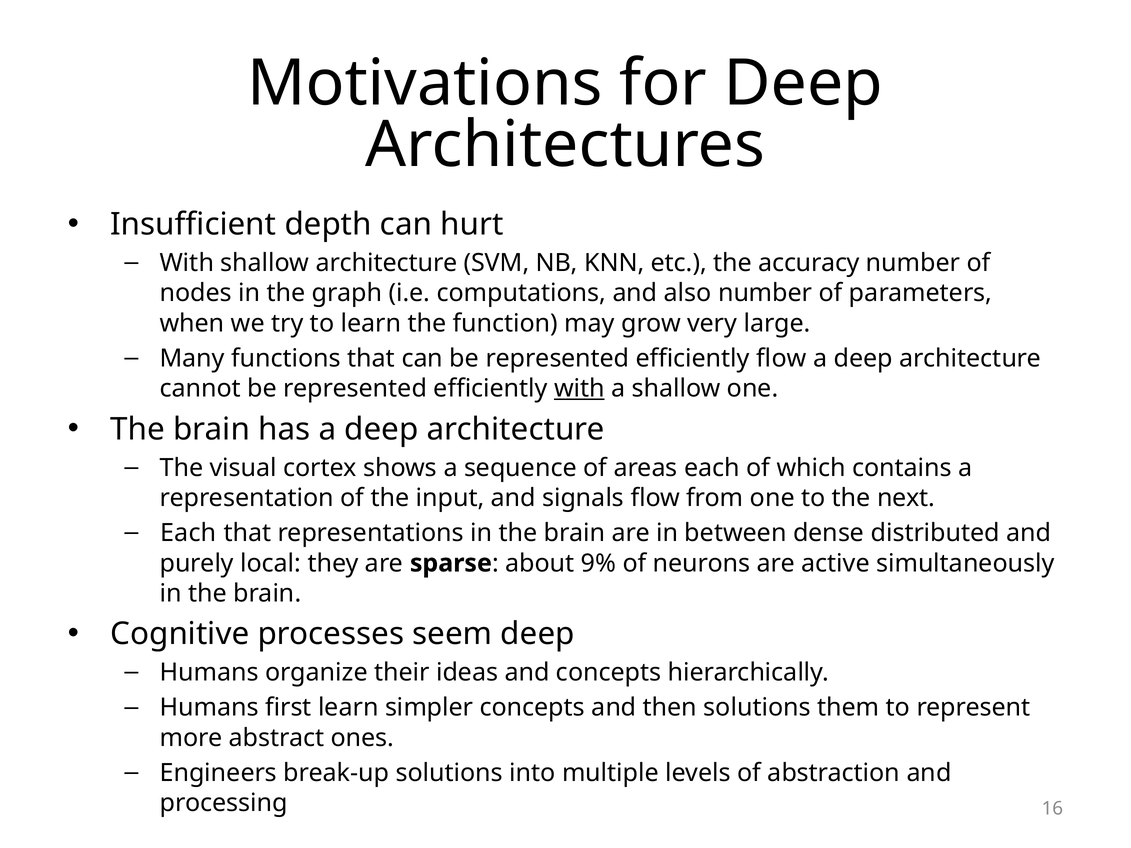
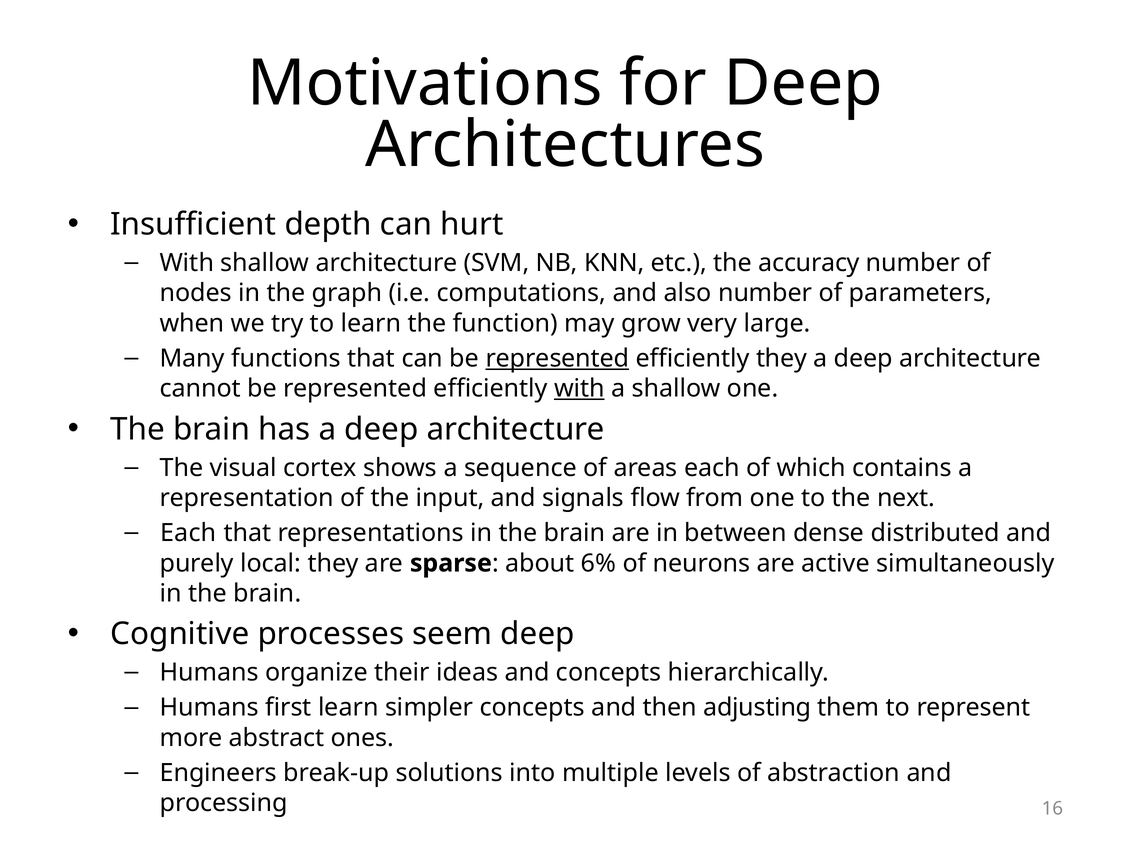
represented at (557, 359) underline: none -> present
efficiently flow: flow -> they
9%: 9% -> 6%
then solutions: solutions -> adjusting
